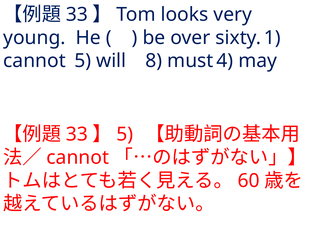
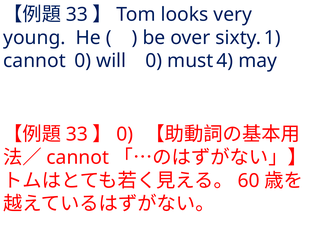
cannot 5: 5 -> 0
will 8: 8 -> 0
5 at (125, 134): 5 -> 0
